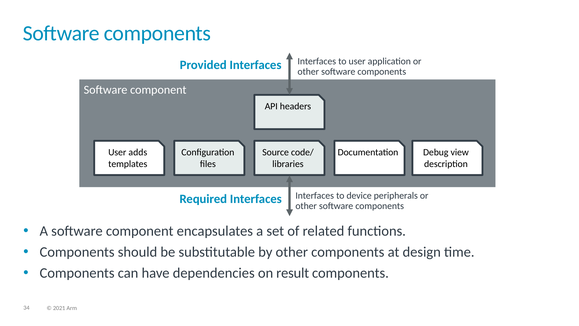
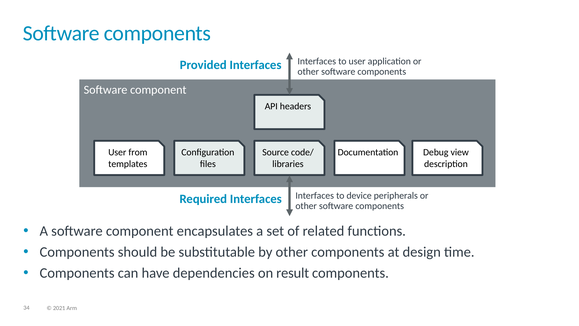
adds: adds -> from
